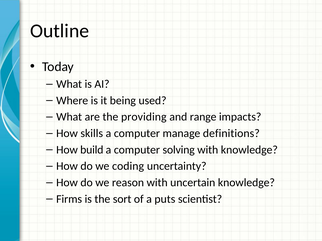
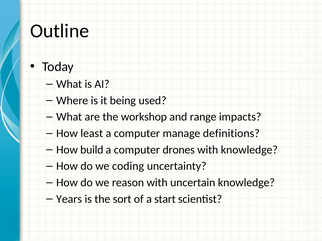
providing: providing -> workshop
skills: skills -> least
solving: solving -> drones
Firms: Firms -> Years
puts: puts -> start
